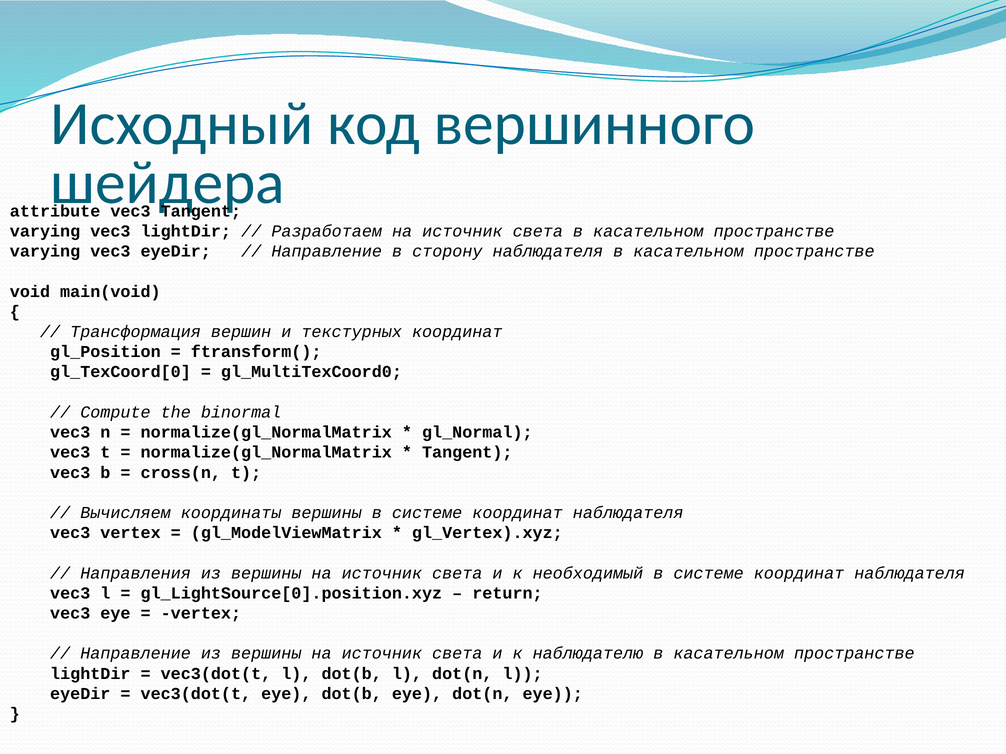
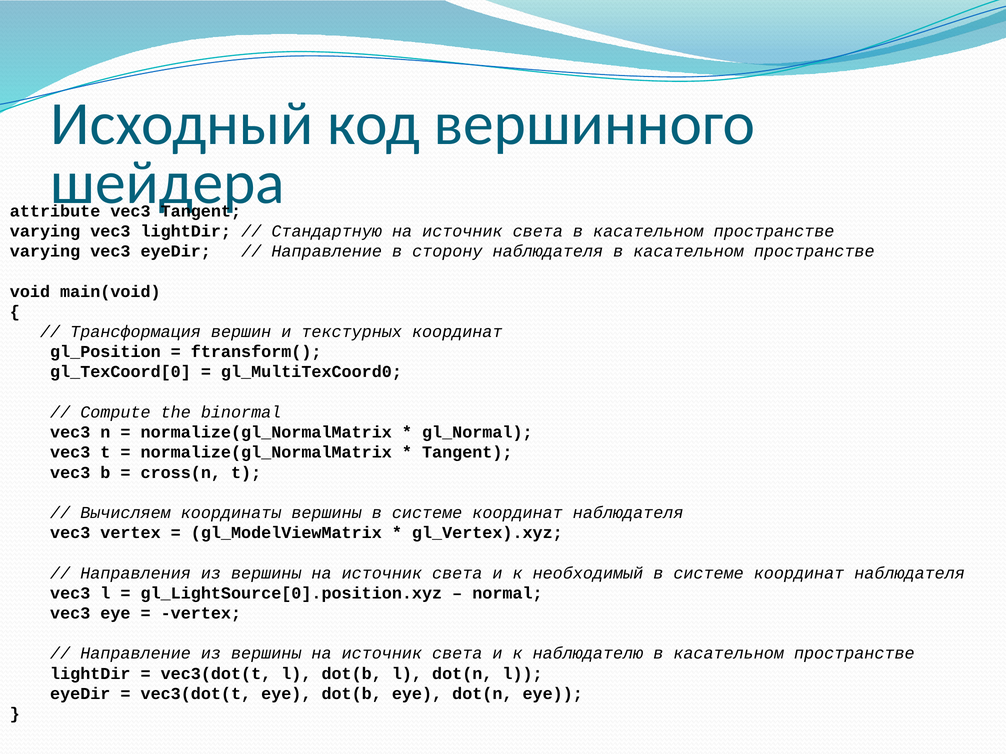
Разработаем: Разработаем -> Стандартную
return: return -> normal
